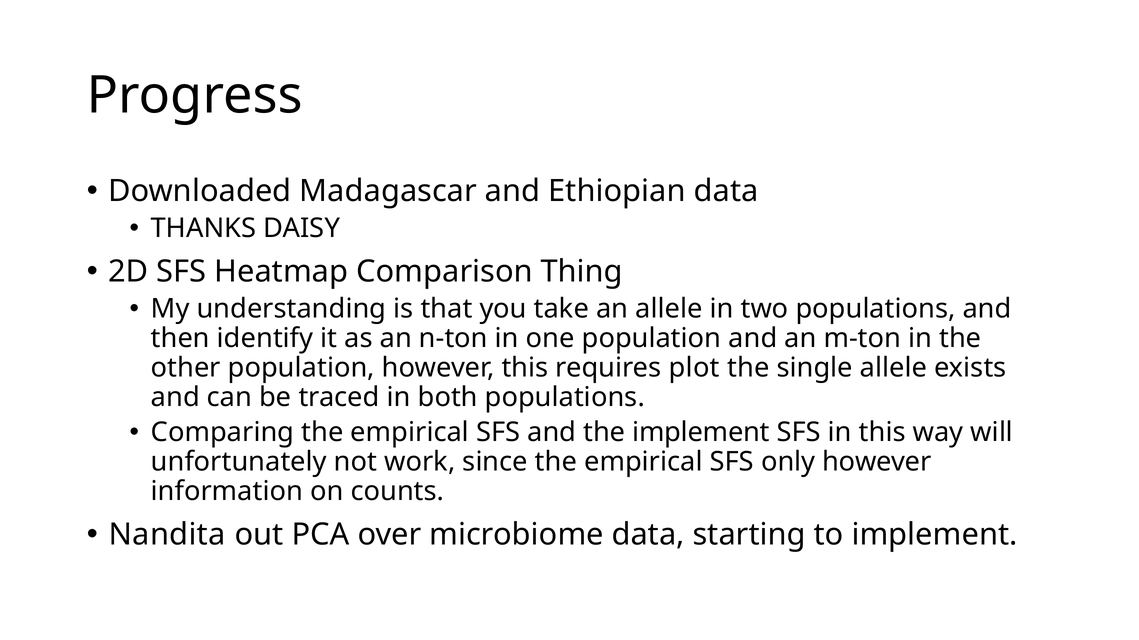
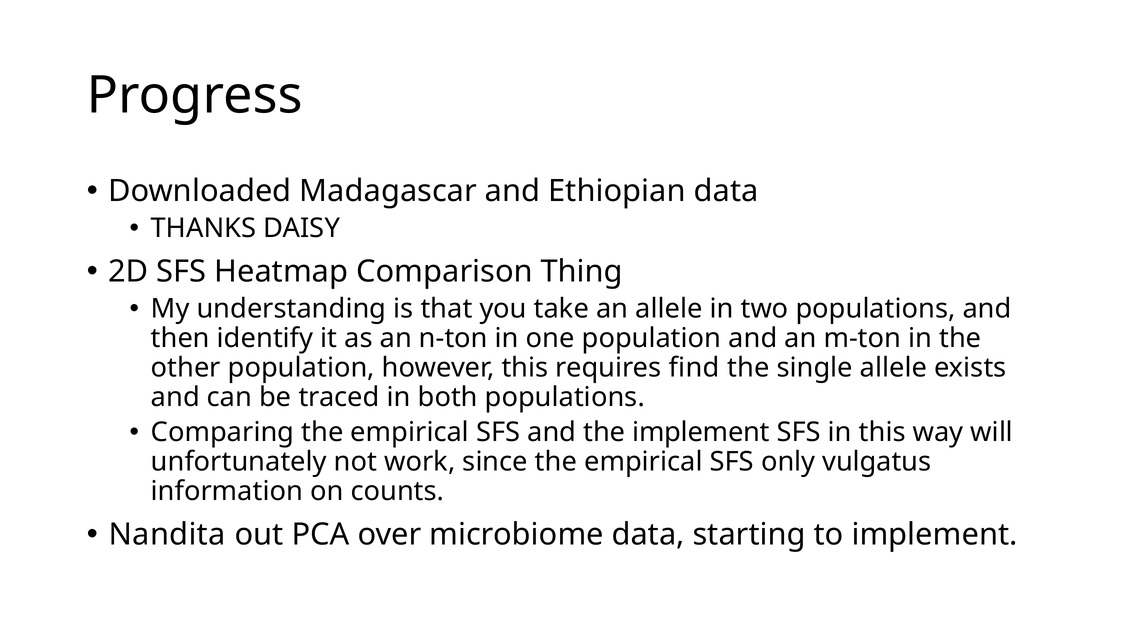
plot: plot -> find
only however: however -> vulgatus
